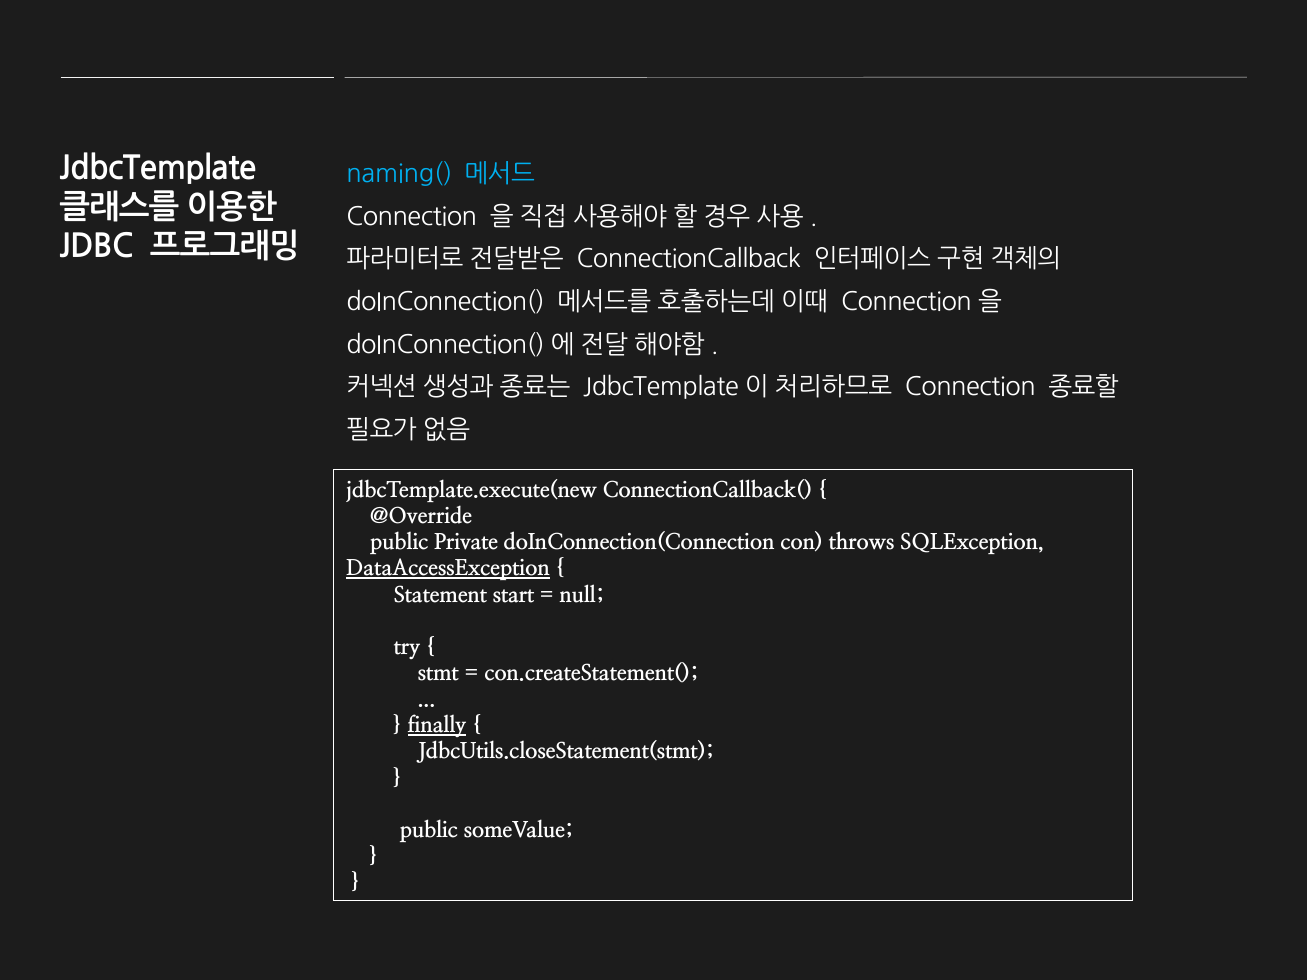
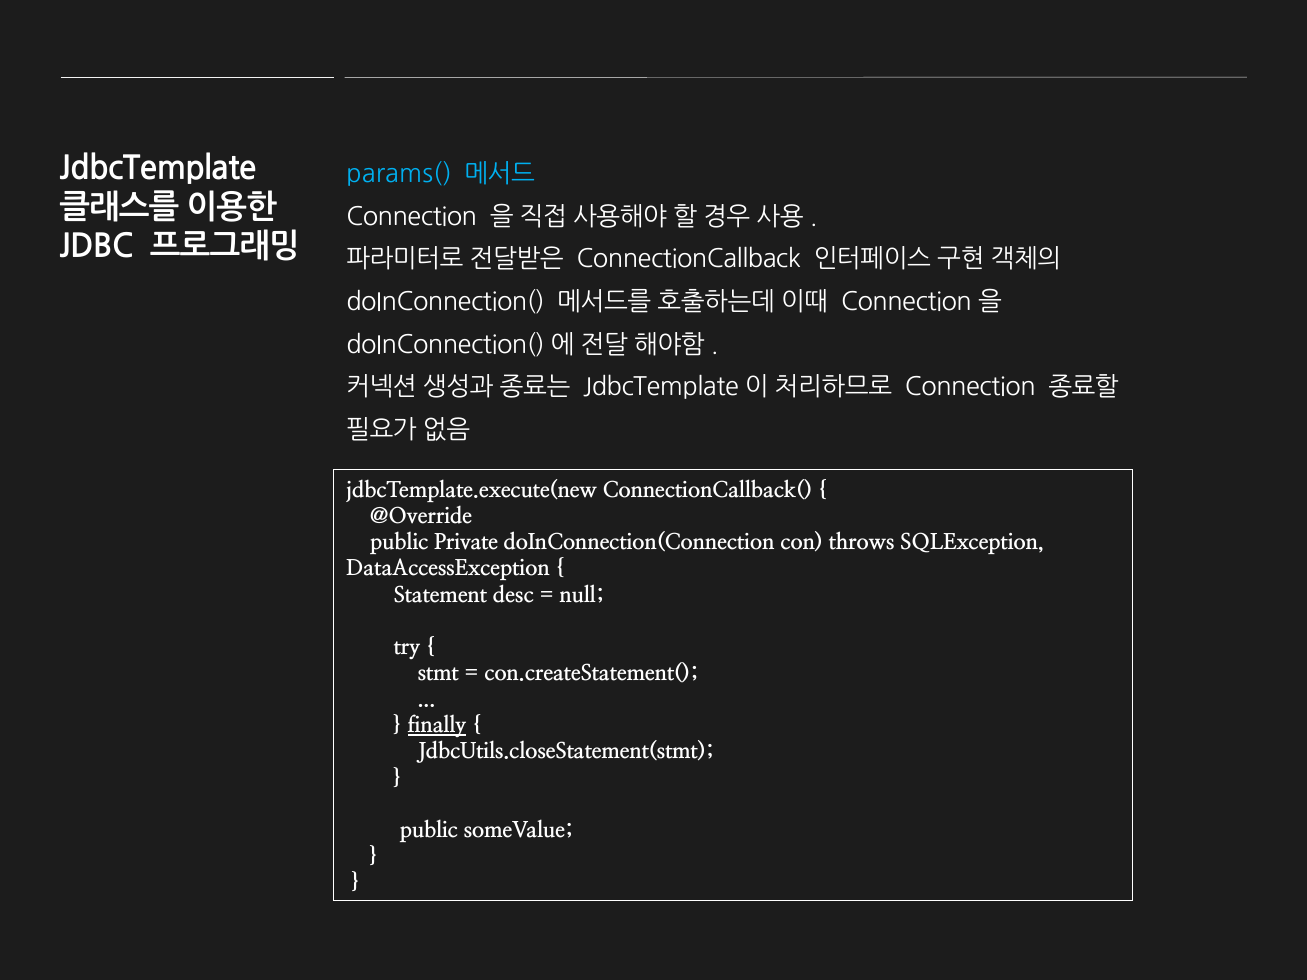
naming(: naming( -> params(
DataAccessException underline: present -> none
start: start -> desc
